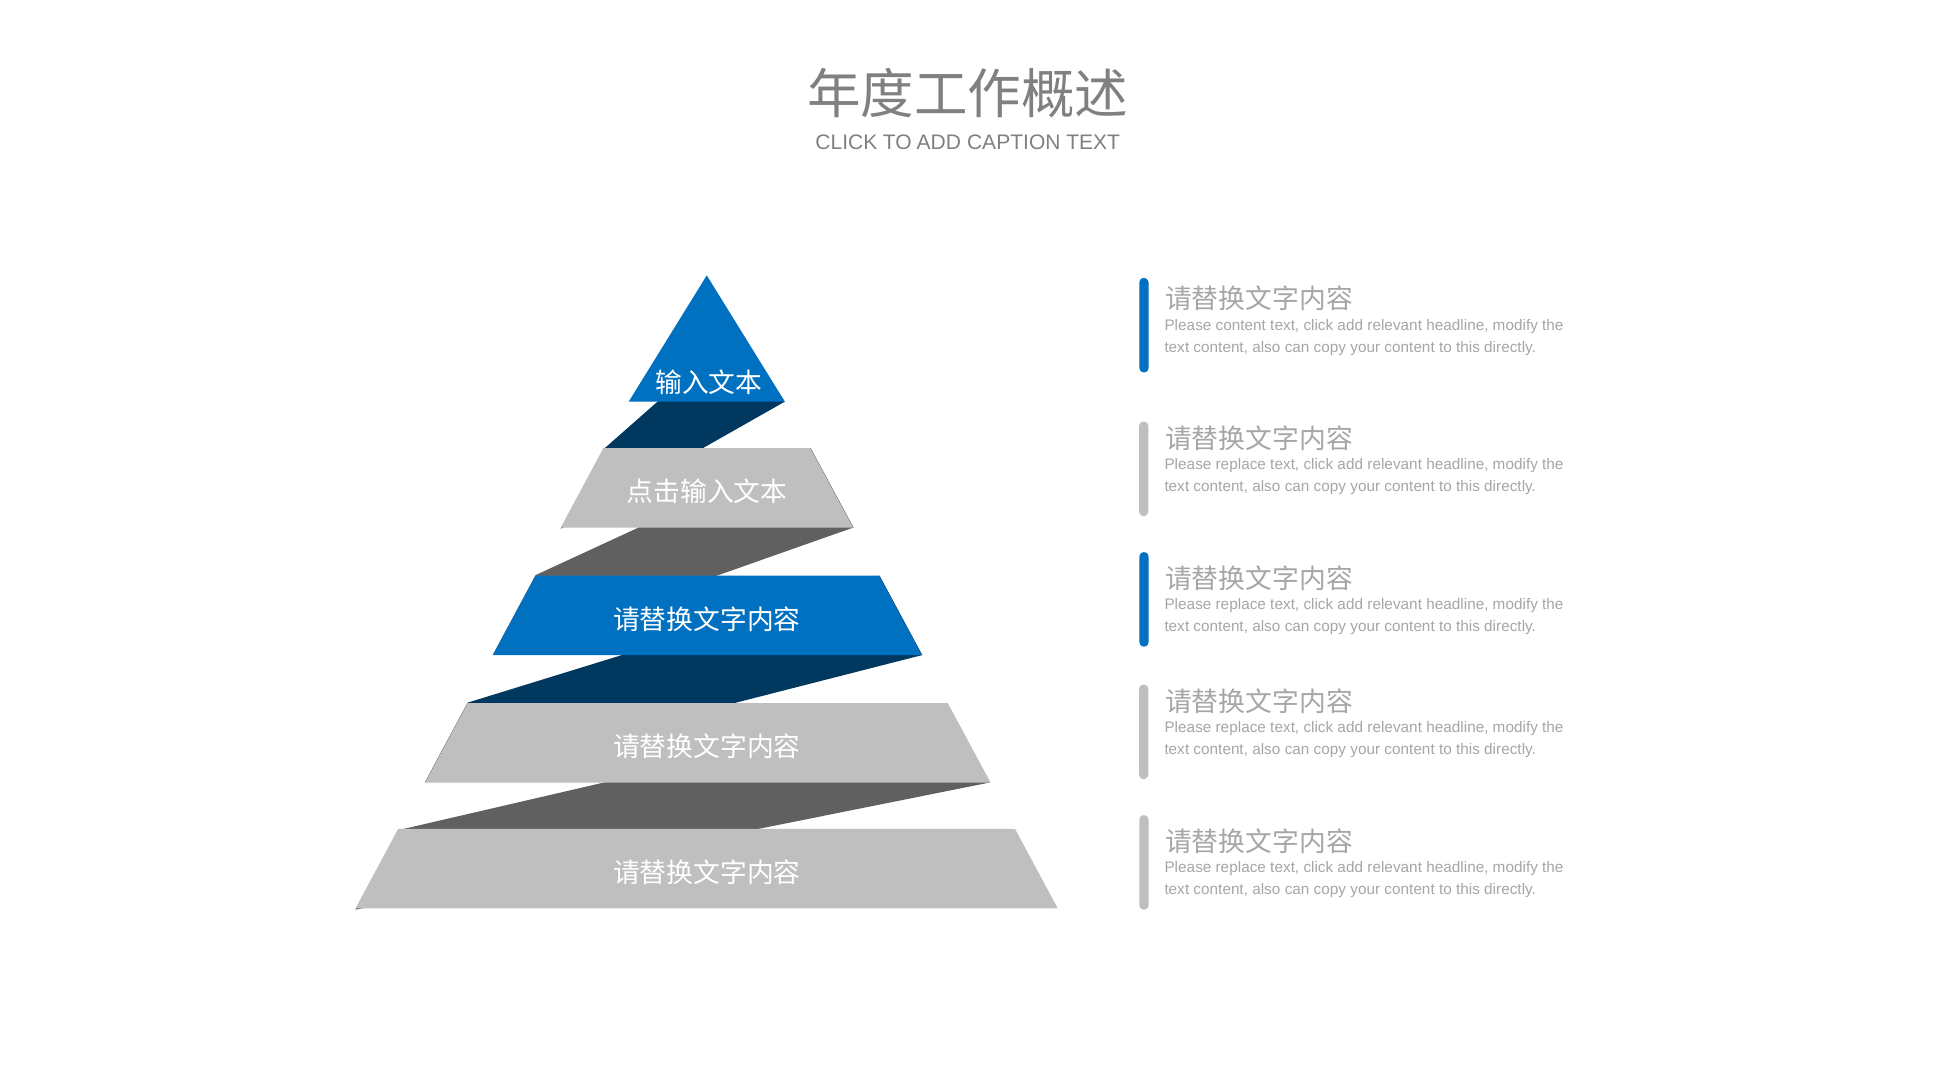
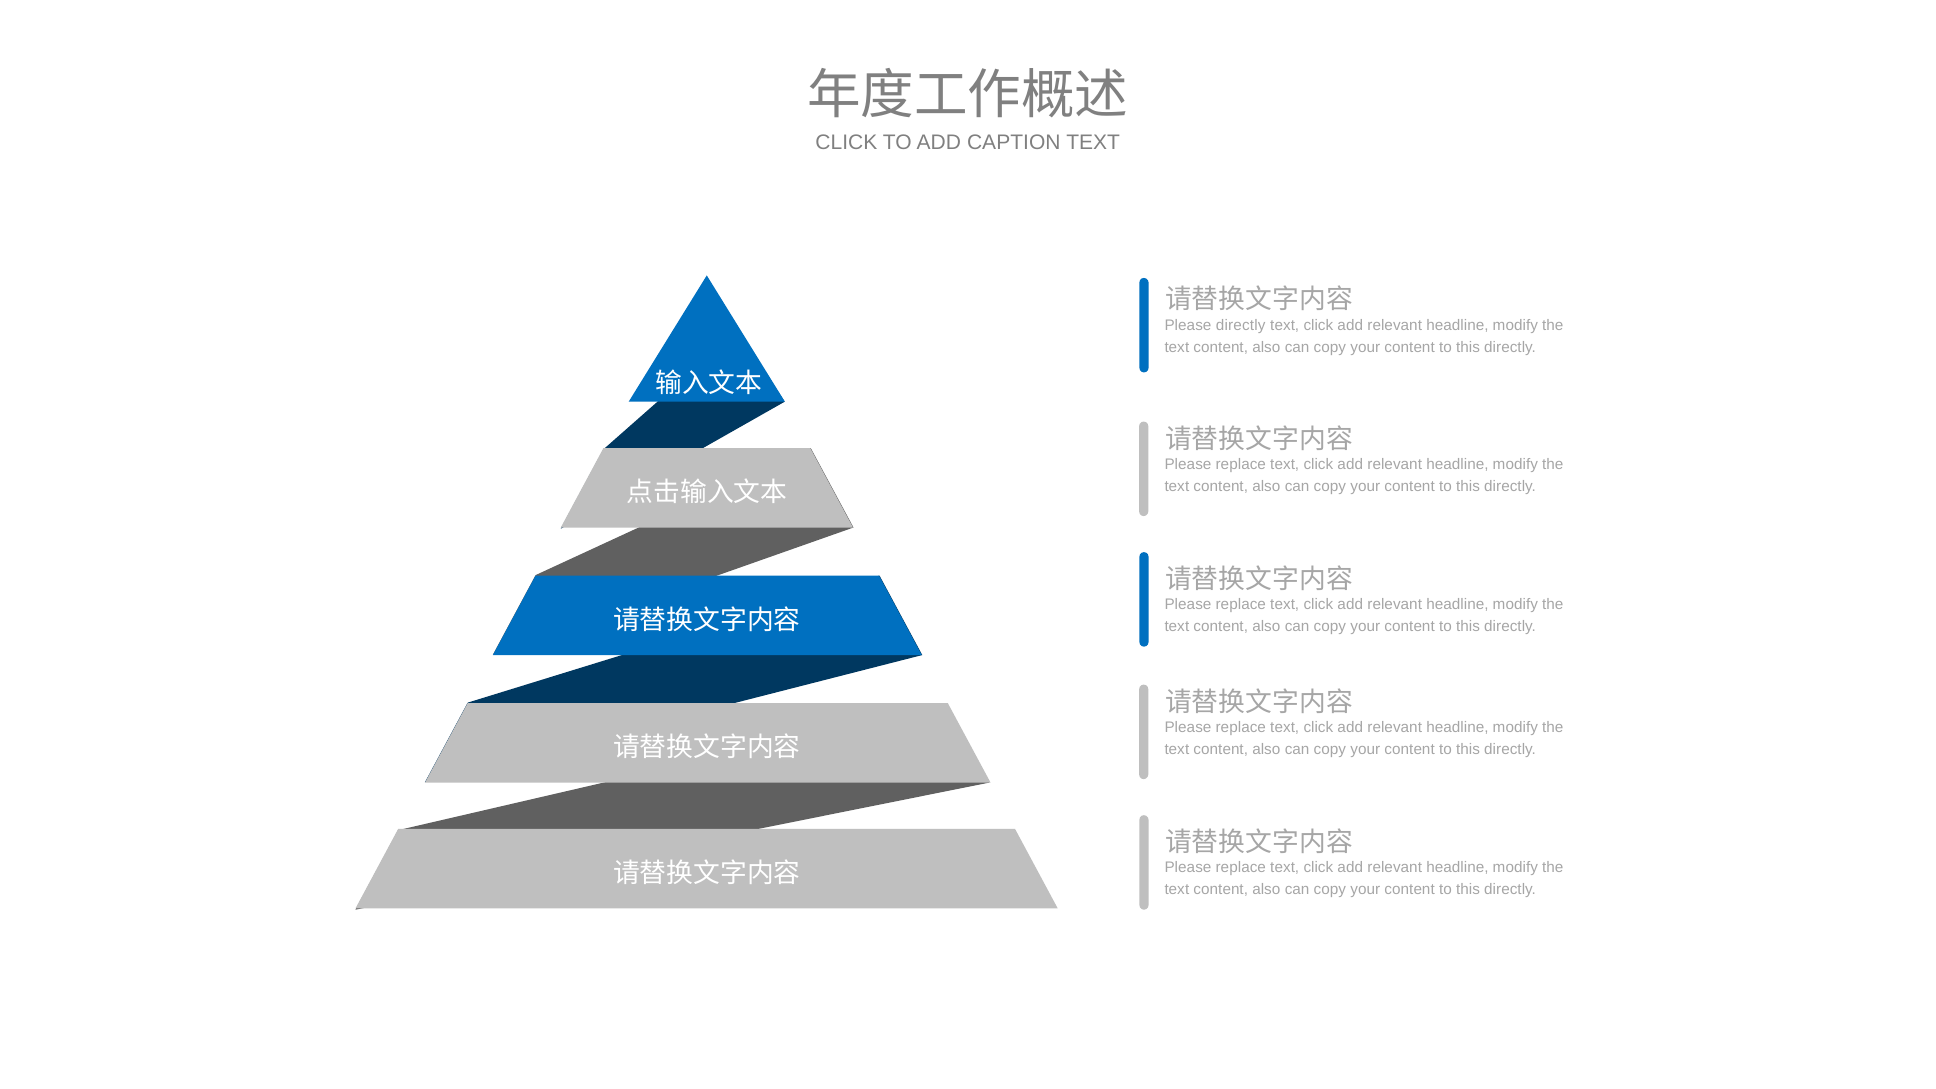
Please content: content -> directly
